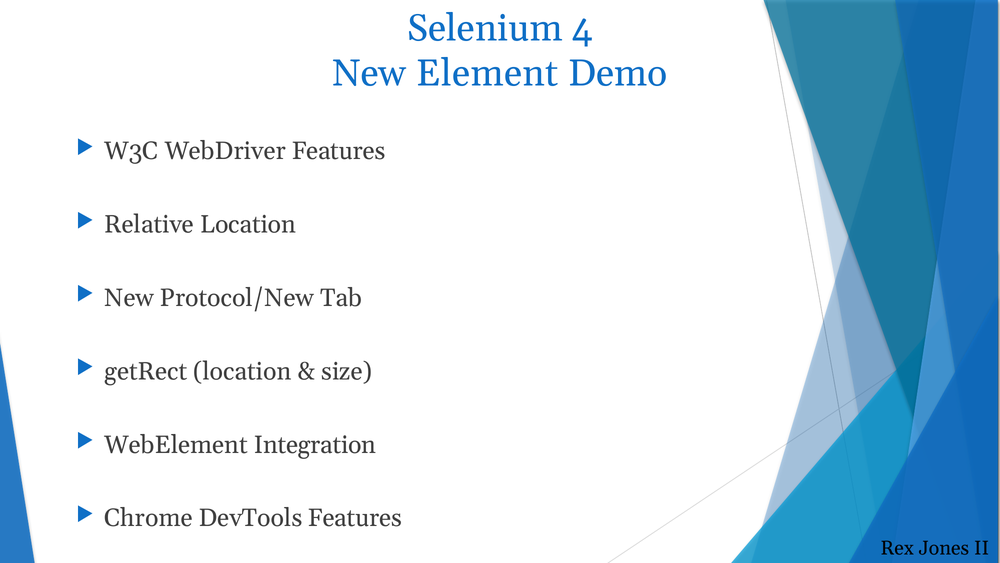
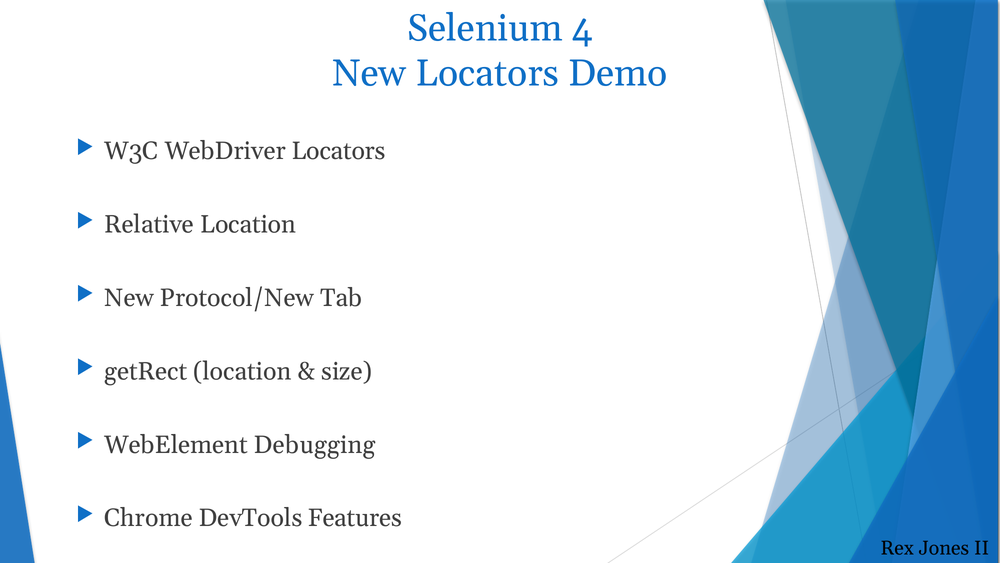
New Element: Element -> Locators
WebDriver Features: Features -> Locators
Integration: Integration -> Debugging
